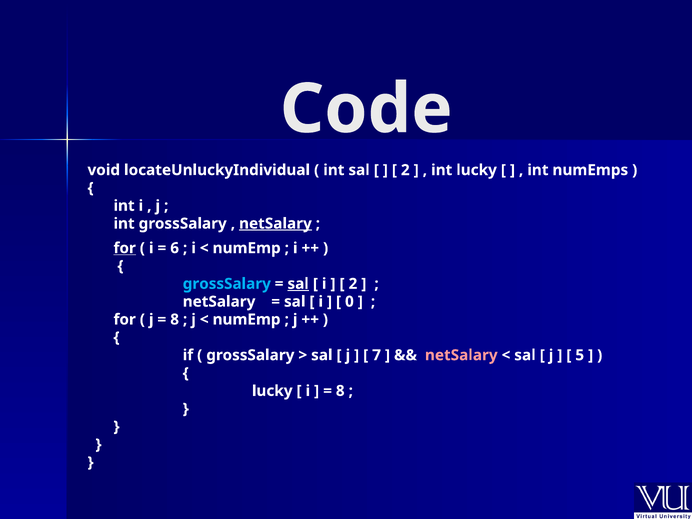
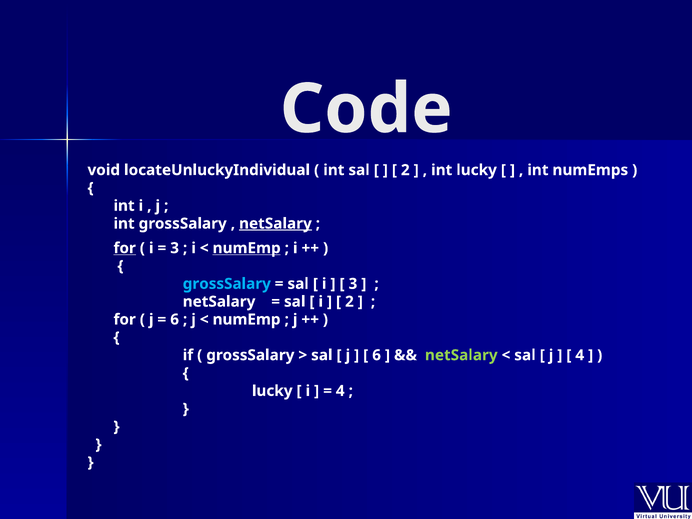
6 at (175, 248): 6 -> 3
numEmp at (247, 248) underline: none -> present
sal at (298, 284) underline: present -> none
2 at (353, 284): 2 -> 3
0 at (349, 302): 0 -> 2
8 at (175, 319): 8 -> 6
7 at (377, 355): 7 -> 6
netSalary at (461, 355) colour: pink -> light green
5 at (580, 355): 5 -> 4
8 at (340, 391): 8 -> 4
